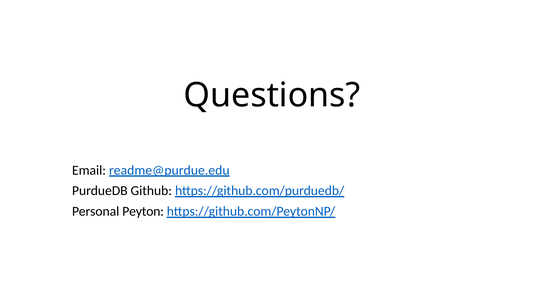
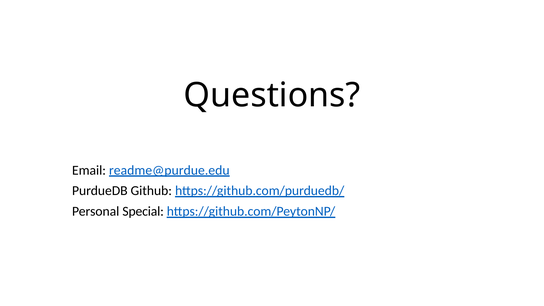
Peyton: Peyton -> Special
